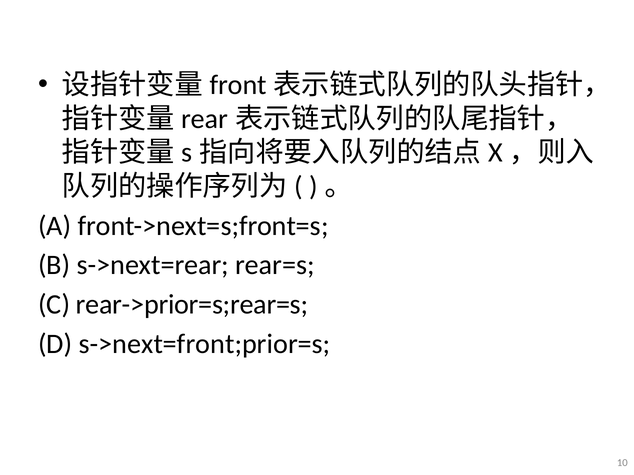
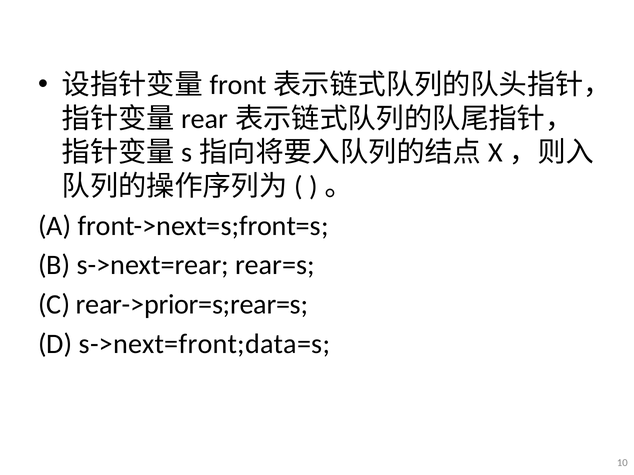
s->next=front;prior=s: s->next=front;prior=s -> s->next=front;data=s
